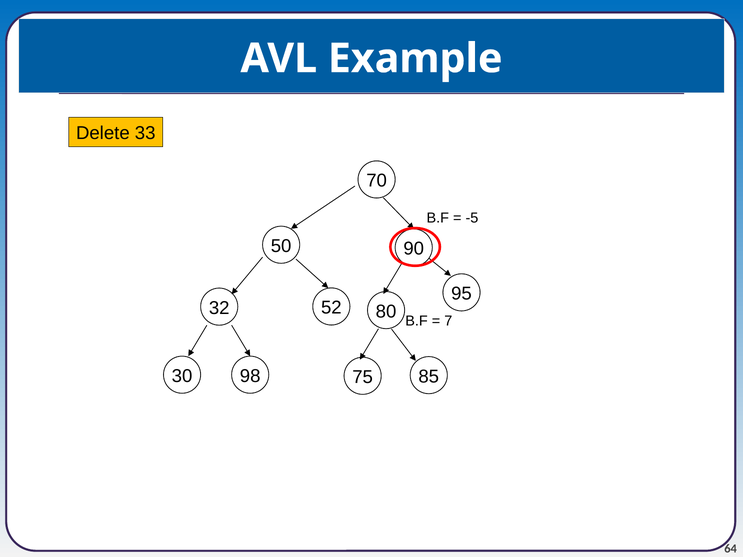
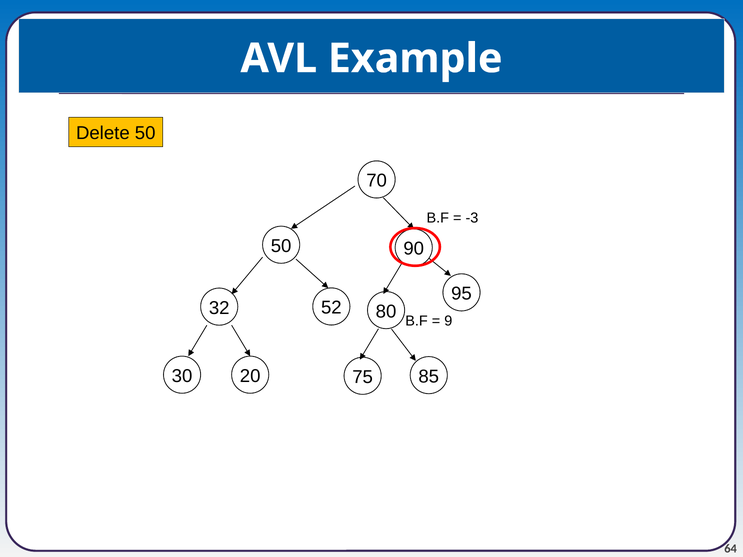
Delete 33: 33 -> 50
-5: -5 -> -3
7: 7 -> 9
98: 98 -> 20
